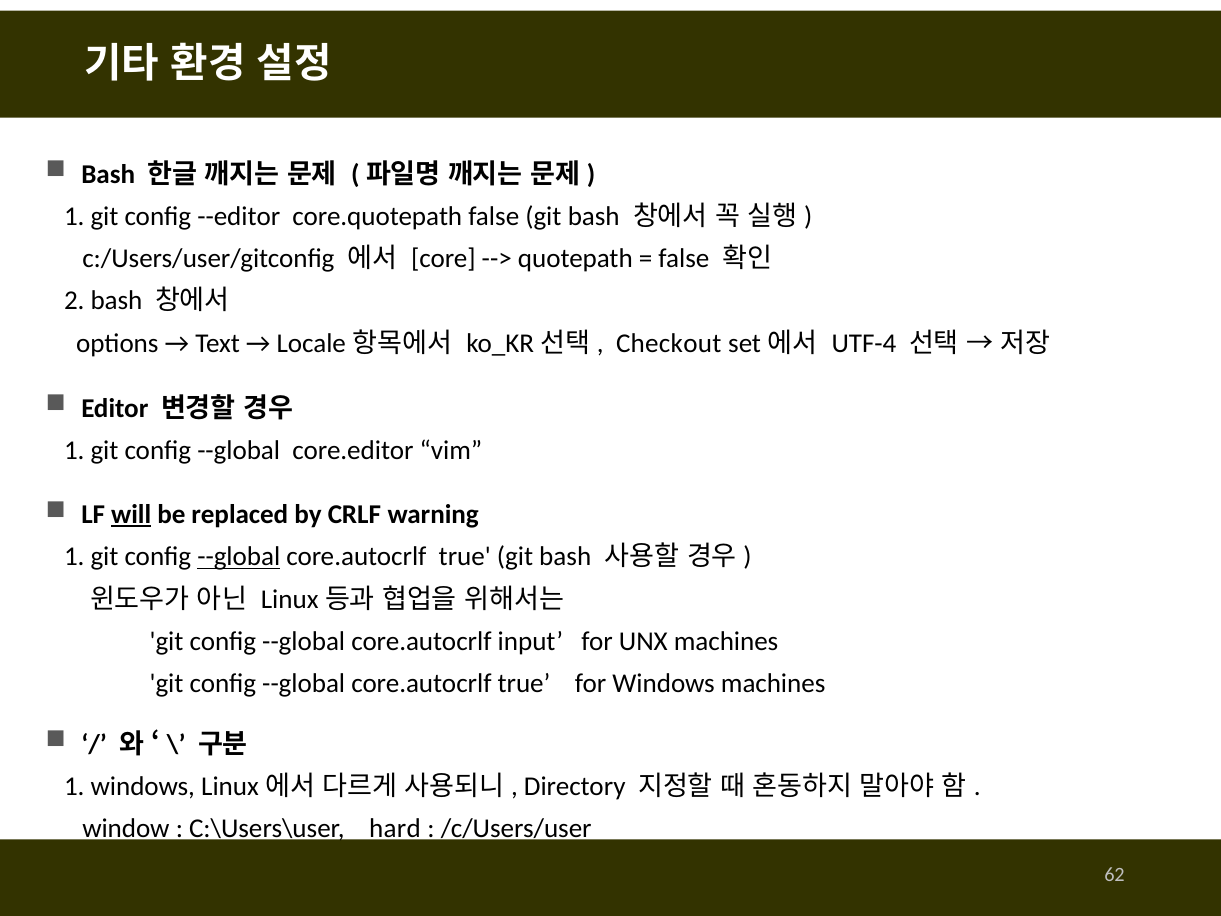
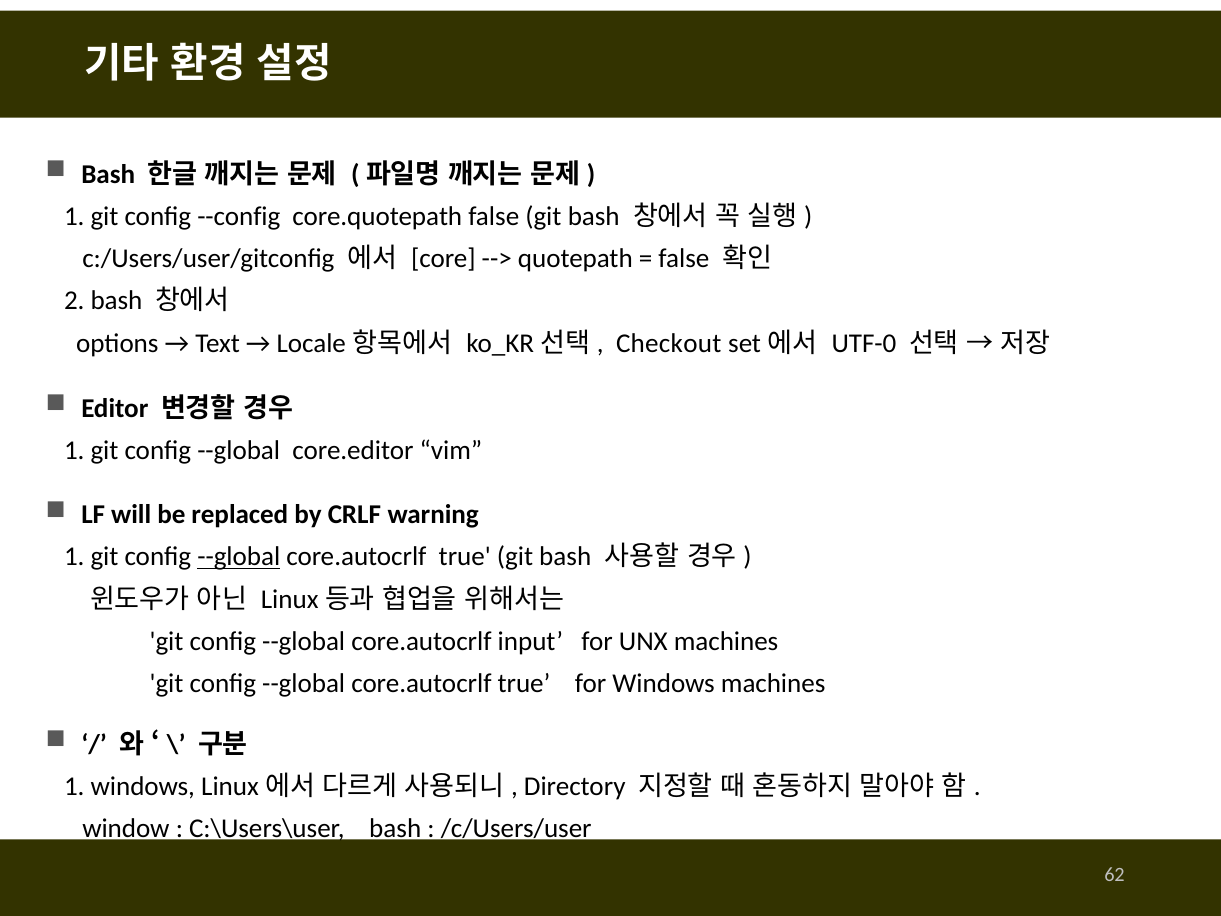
--editor: --editor -> --config
UTF-4: UTF-4 -> UTF-0
will underline: present -> none
C:\Users\user hard: hard -> bash
